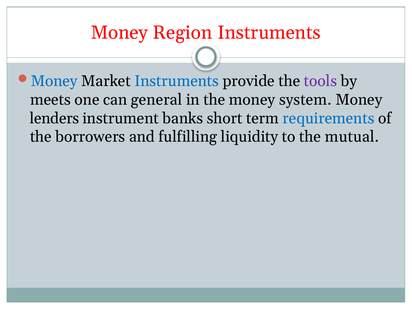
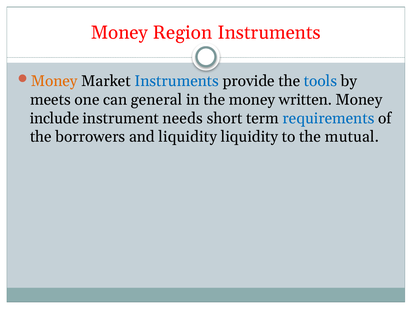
Money at (54, 81) colour: blue -> orange
tools colour: purple -> blue
system: system -> written
lenders: lenders -> include
banks: banks -> needs
and fulfilling: fulfilling -> liquidity
